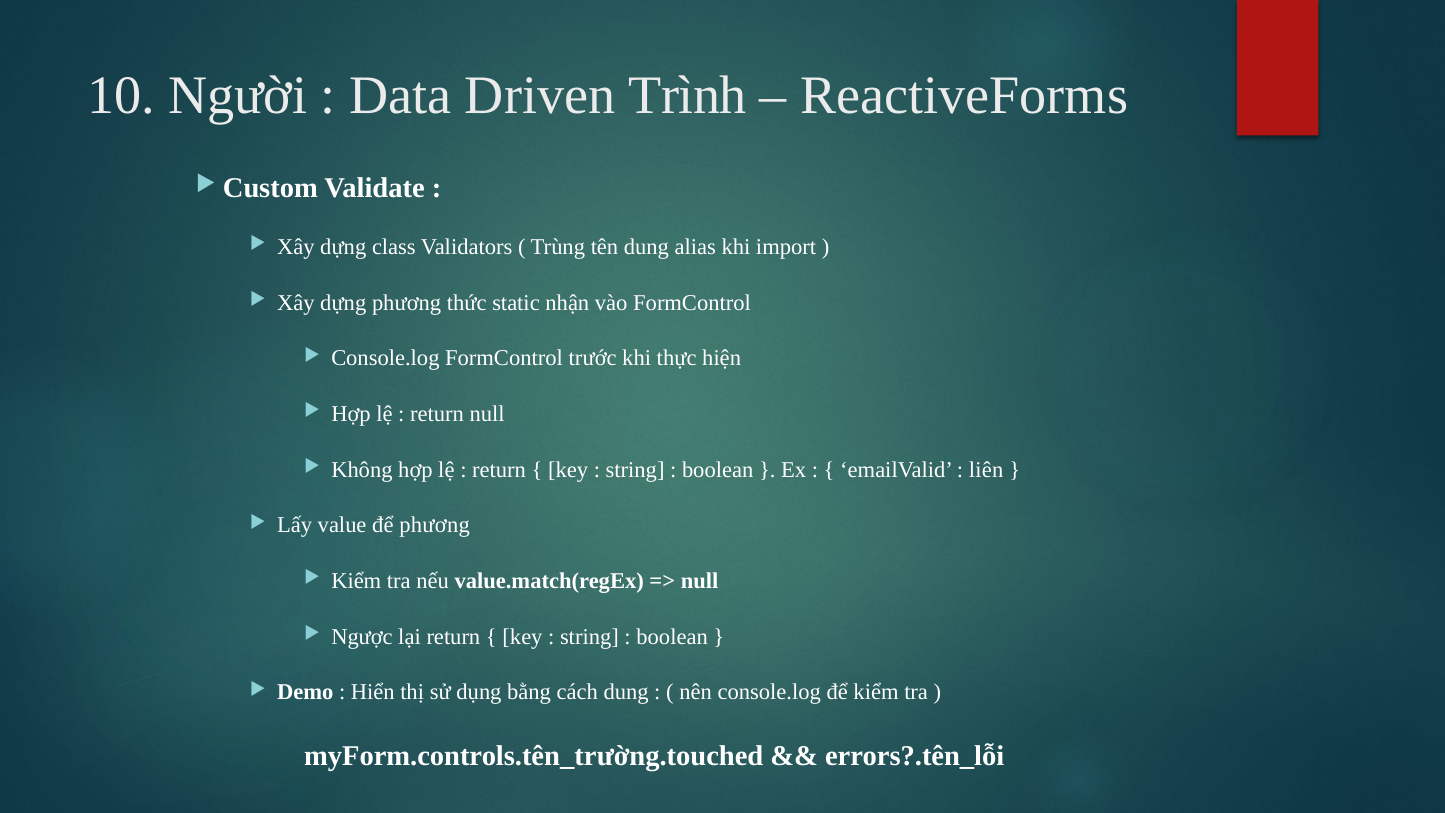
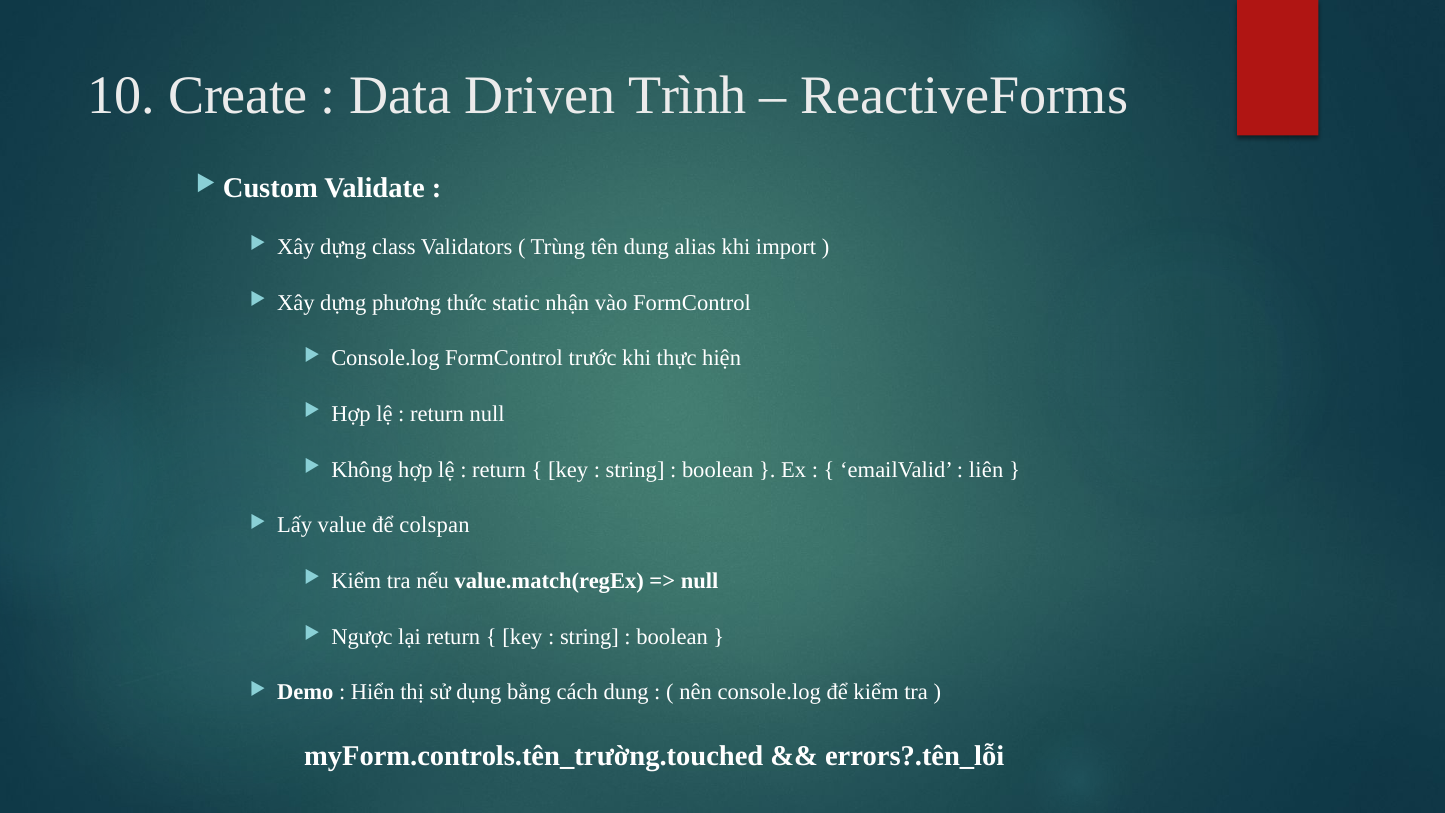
Người: Người -> Create
để phương: phương -> colspan
